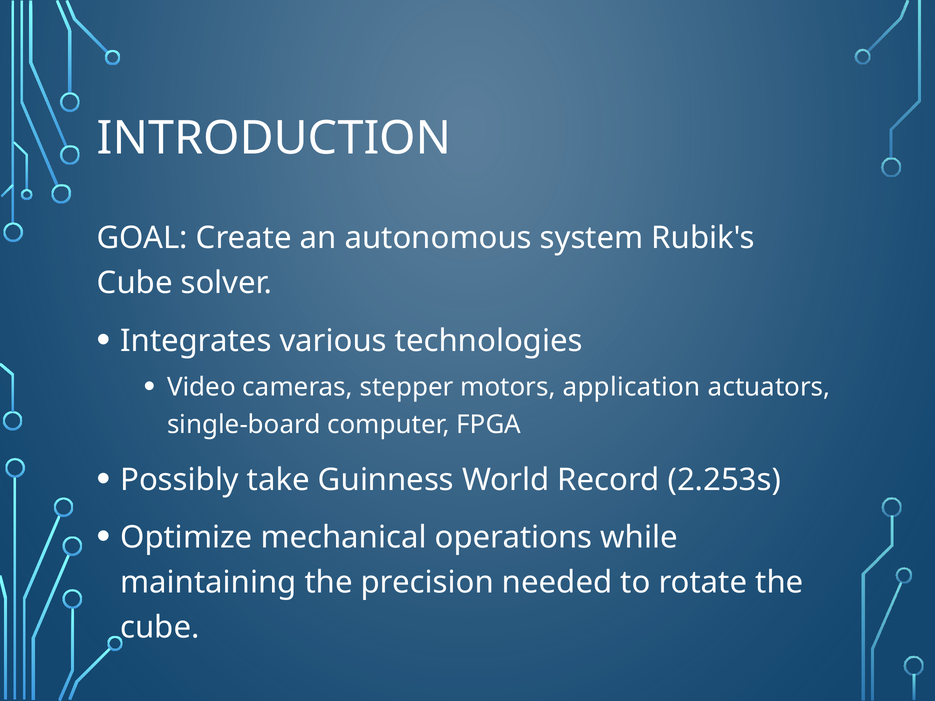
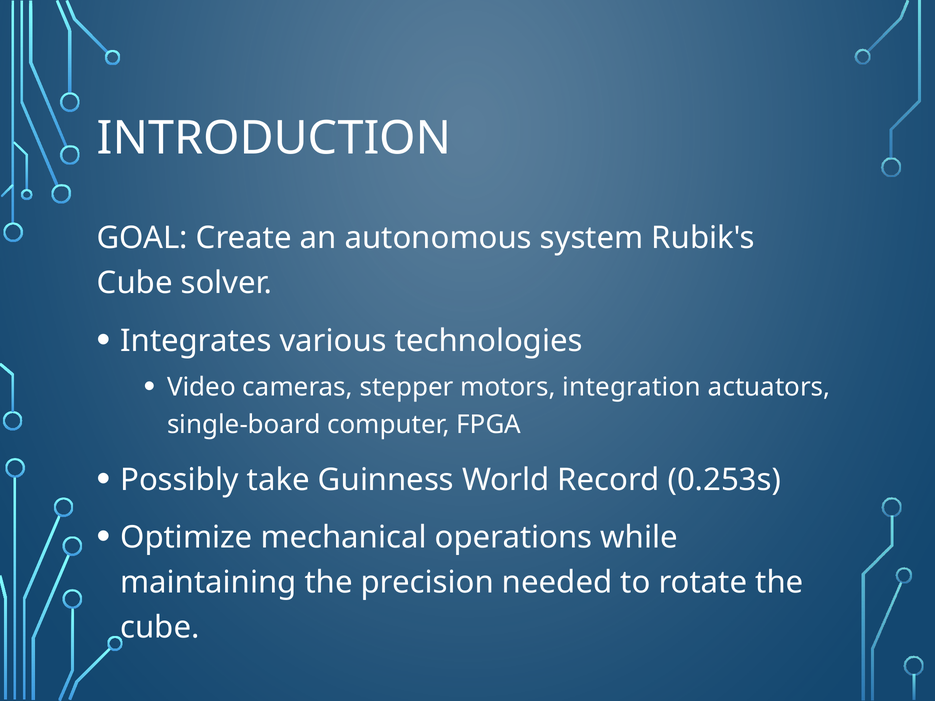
application: application -> integration
2.253s: 2.253s -> 0.253s
